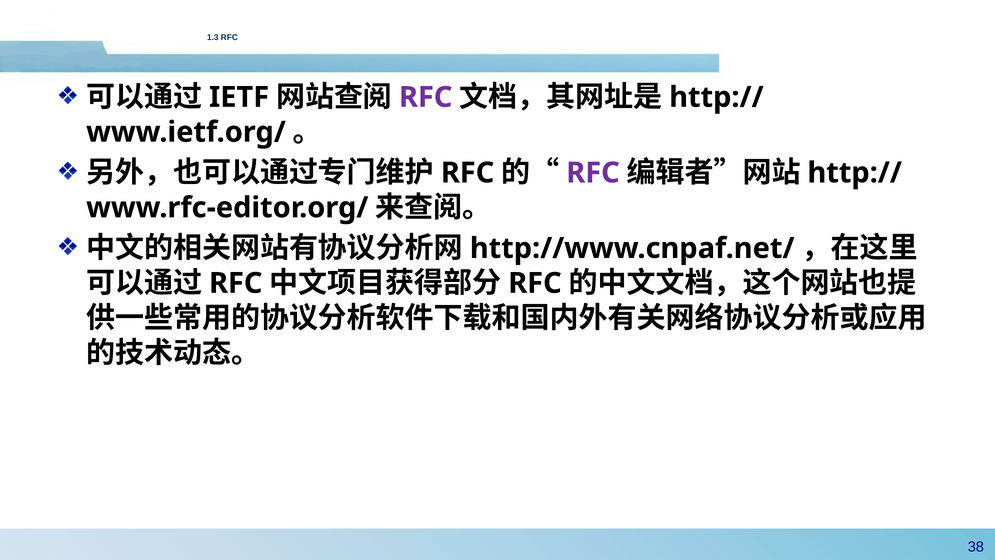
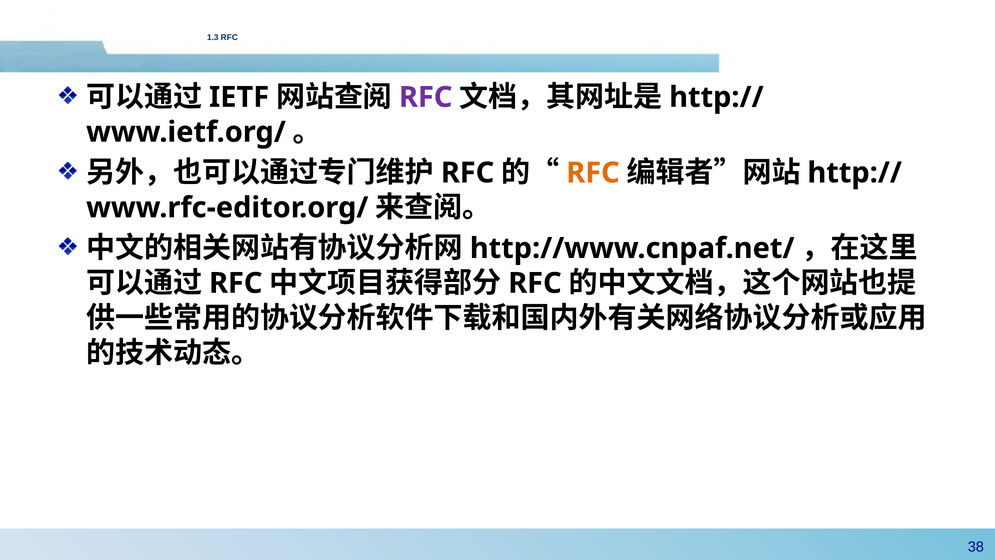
RFC at (593, 173) colour: purple -> orange
